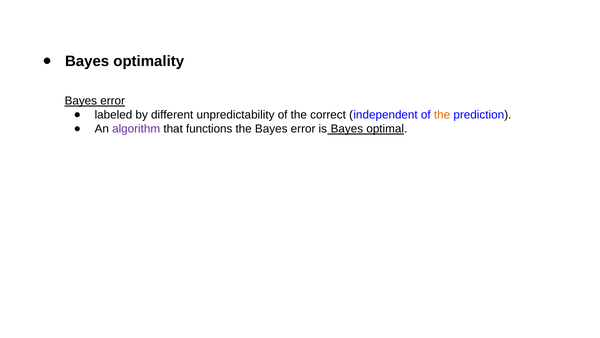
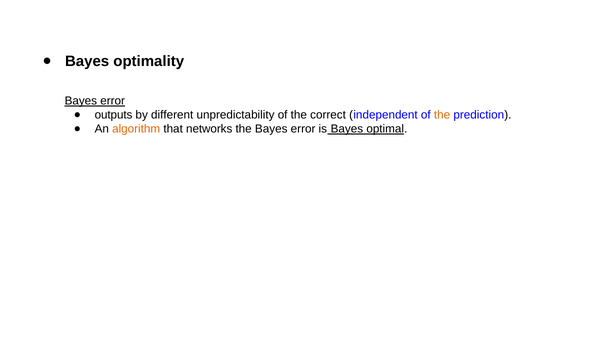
labeled: labeled -> outputs
algorithm colour: purple -> orange
functions: functions -> networks
